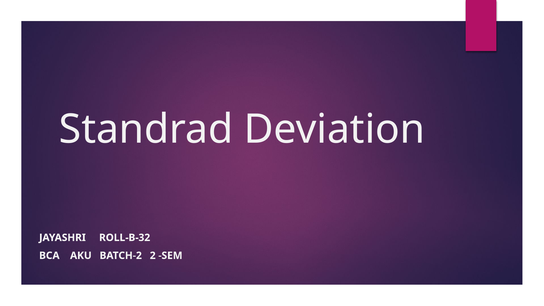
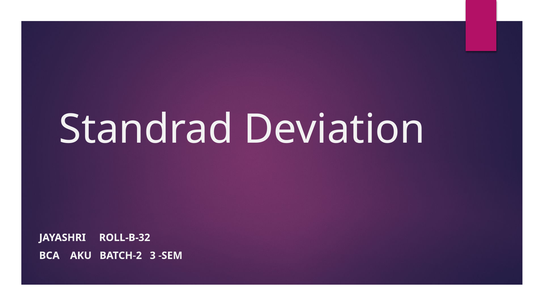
2: 2 -> 3
